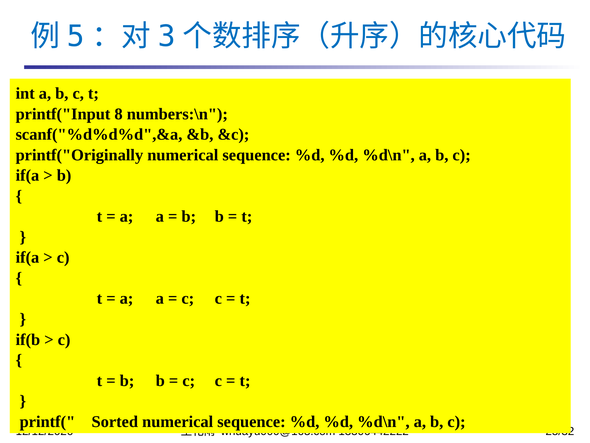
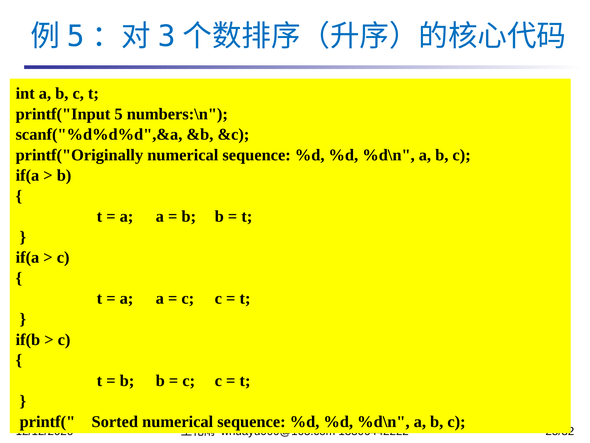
8: 8 -> 5
